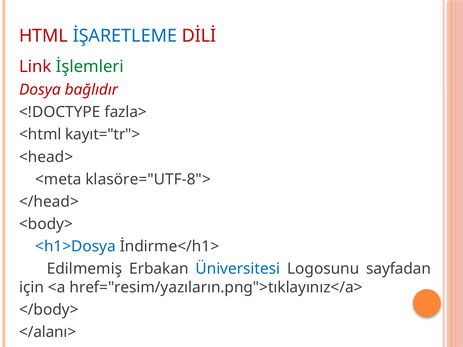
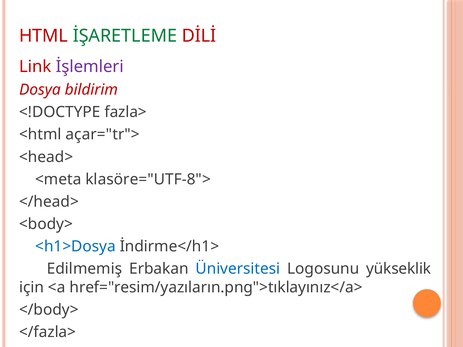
İŞARETLEME colour: blue -> green
İşlemleri colour: green -> purple
bağlıdır: bağlıdır -> bildirim
kayıt="tr">: kayıt="tr"> -> açar="tr">
sayfadan: sayfadan -> yükseklik
</alanı>: </alanı> -> </fazla>
